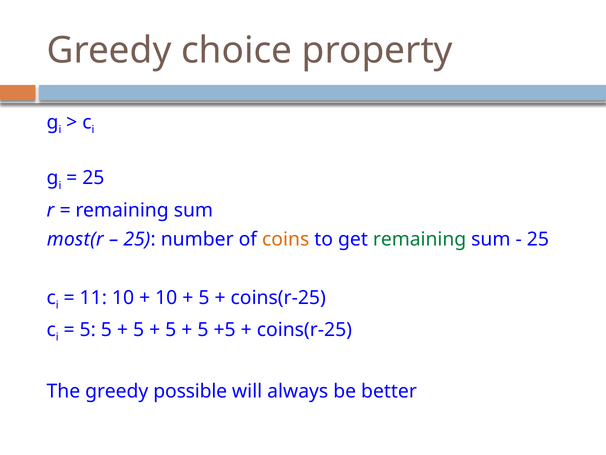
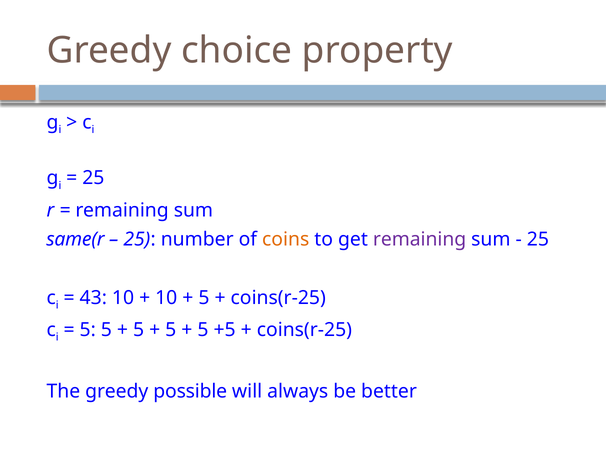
most(r: most(r -> same(r
remaining at (420, 239) colour: green -> purple
11: 11 -> 43
